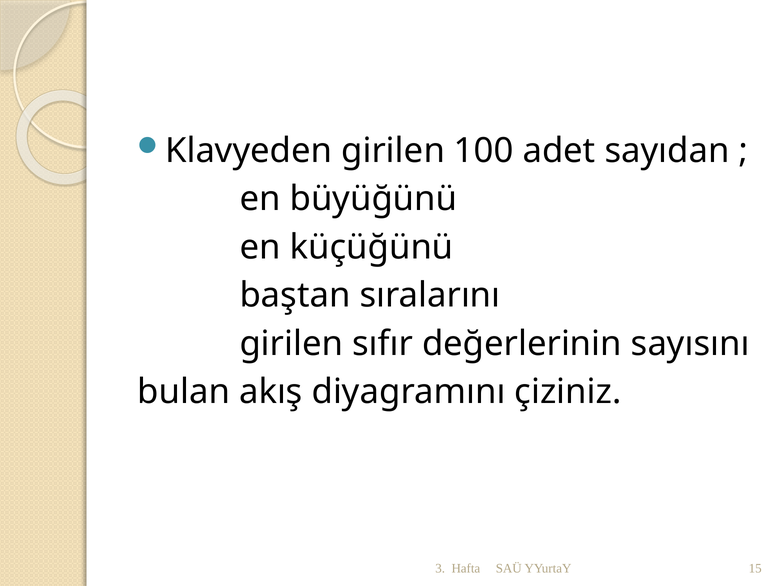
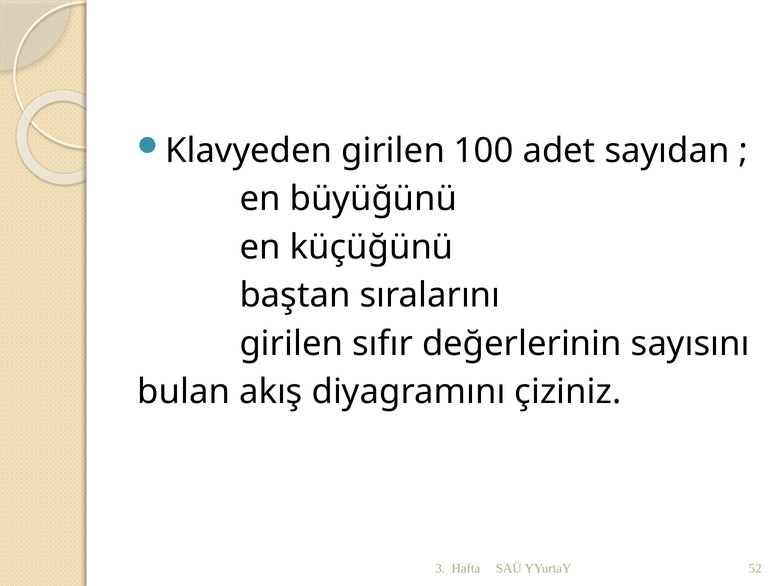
15: 15 -> 52
